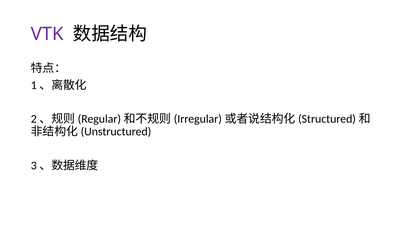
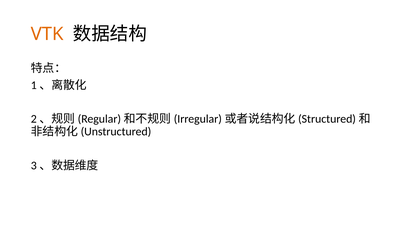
VTK colour: purple -> orange
